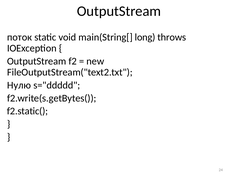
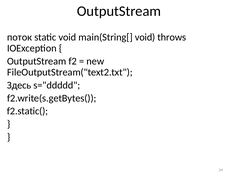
main(String[ long: long -> void
Нулю: Нулю -> Здесь
